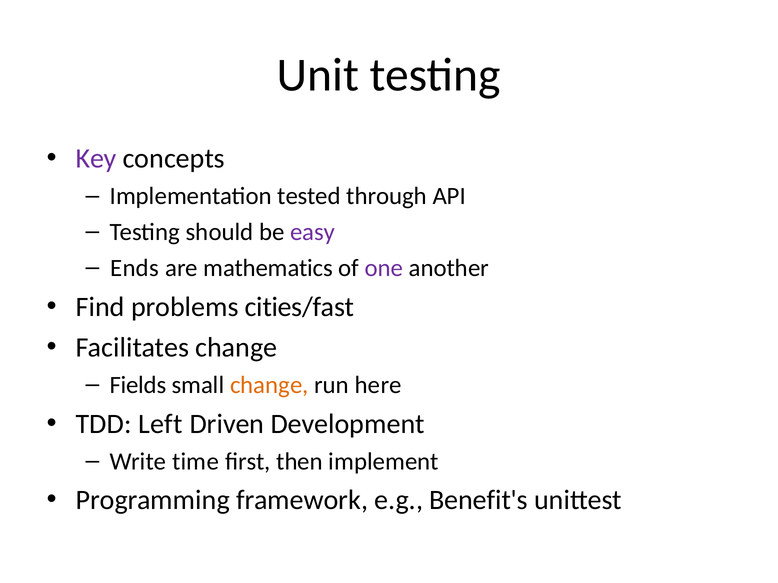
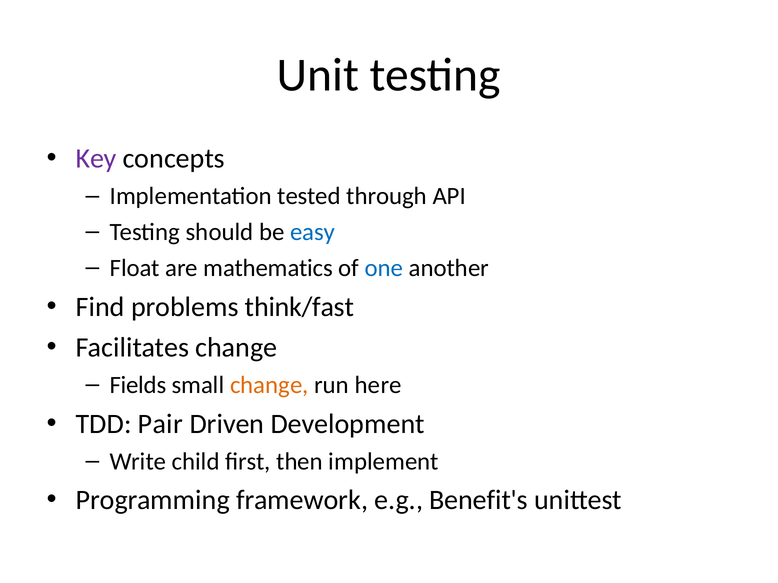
easy colour: purple -> blue
Ends: Ends -> Float
one colour: purple -> blue
cities/fast: cities/fast -> think/fast
Left: Left -> Pair
time: time -> child
